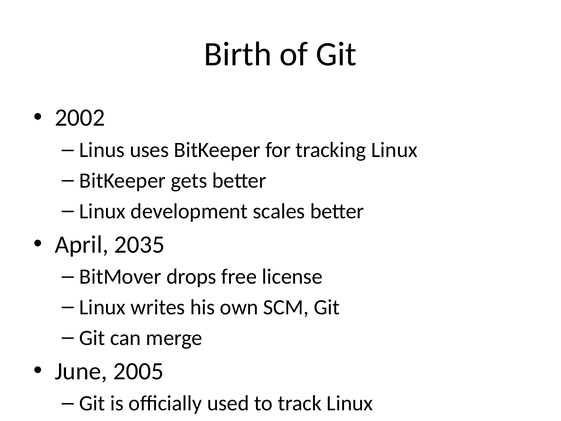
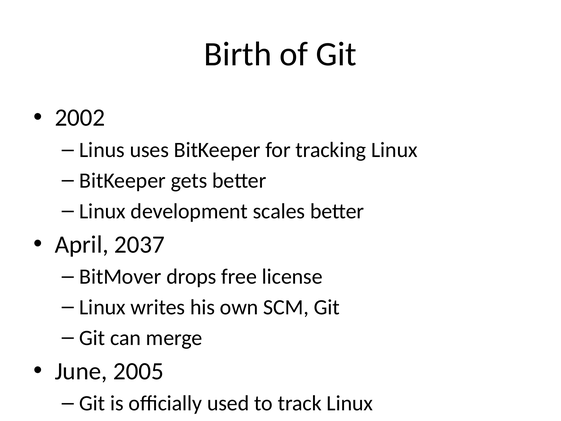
2035: 2035 -> 2037
